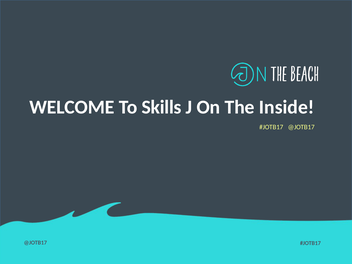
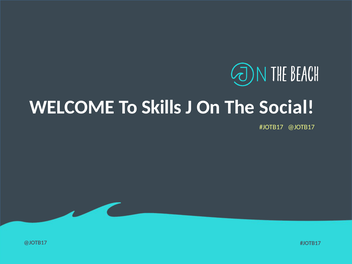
Inside: Inside -> Social
